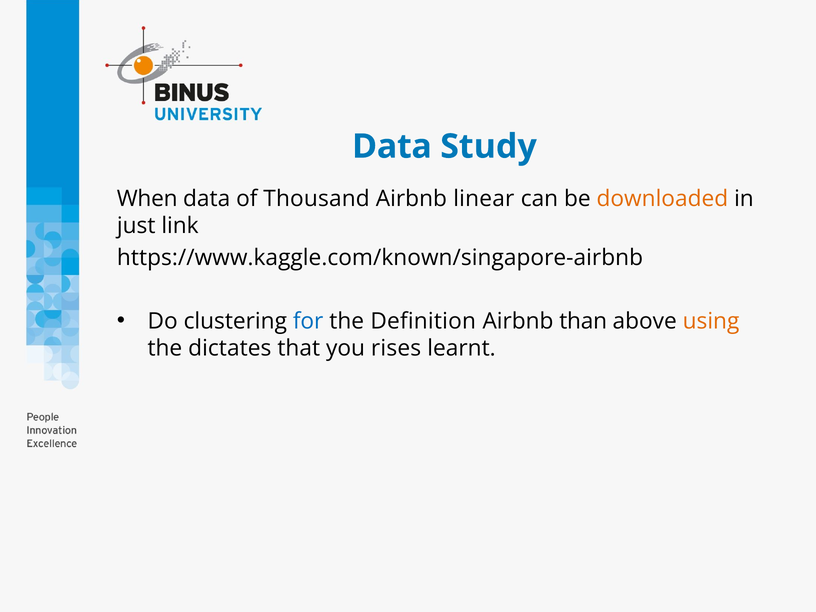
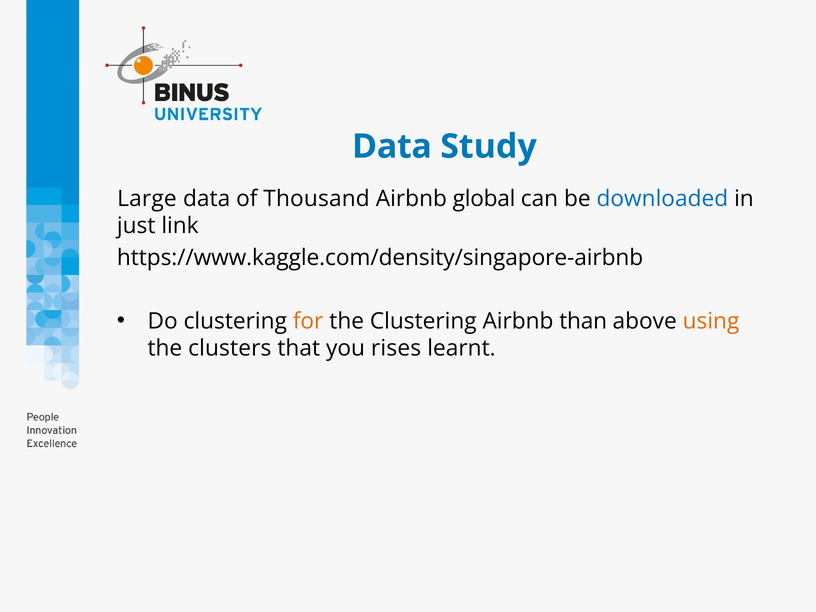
When: When -> Large
linear: linear -> global
downloaded colour: orange -> blue
https://www.kaggle.com/known/singapore-airbnb: https://www.kaggle.com/known/singapore-airbnb -> https://www.kaggle.com/density/singapore-airbnb
for colour: blue -> orange
the Definition: Definition -> Clustering
dictates: dictates -> clusters
